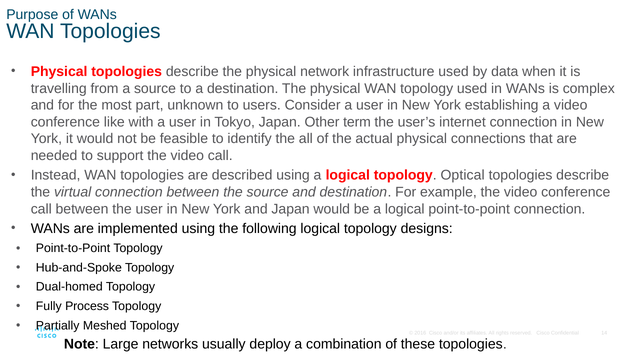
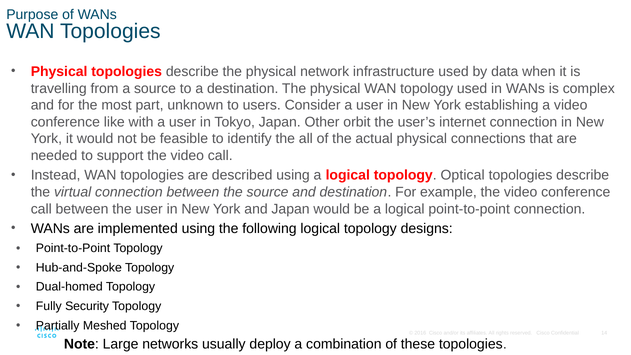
term: term -> orbit
Process: Process -> Security
